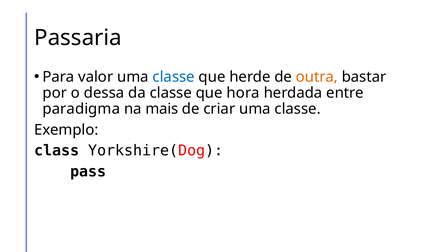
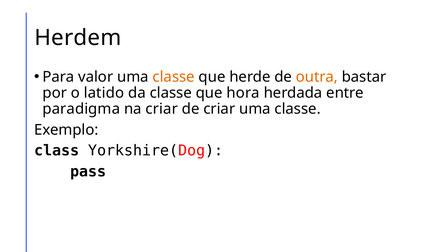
Passaria: Passaria -> Herdem
classe at (174, 77) colour: blue -> orange
dessa: dessa -> latido
na mais: mais -> criar
